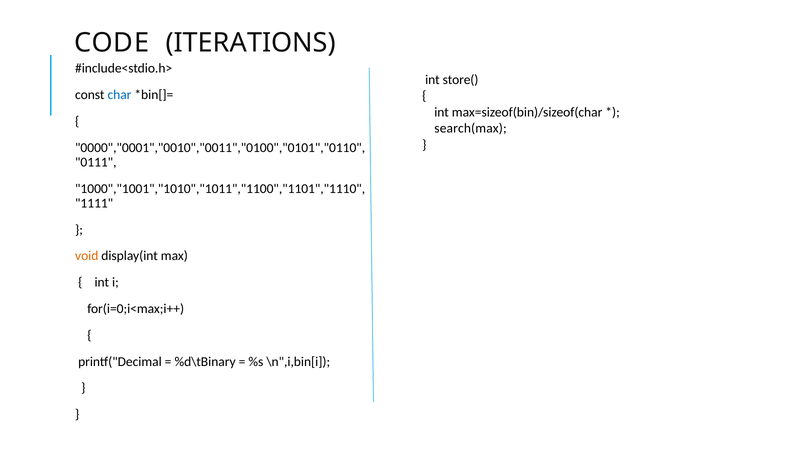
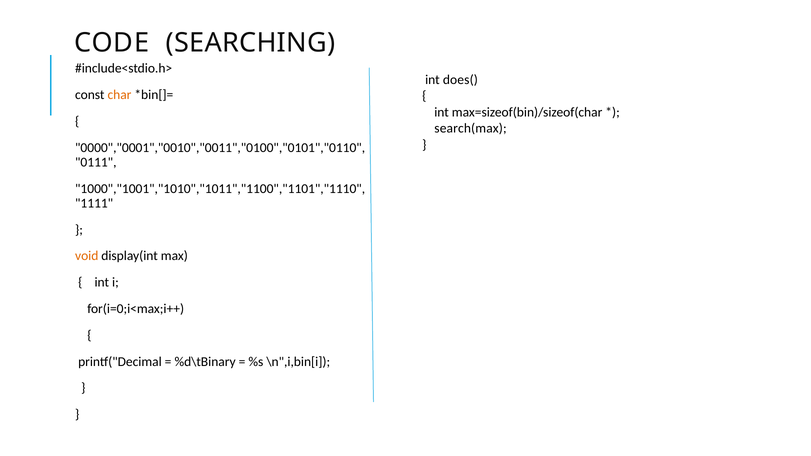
ITERATIONS: ITERATIONS -> SEARCHING
store(: store( -> does(
char colour: blue -> orange
